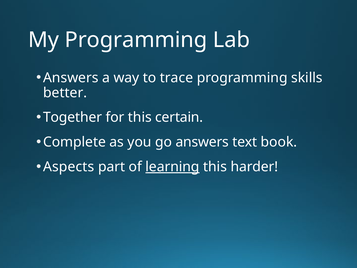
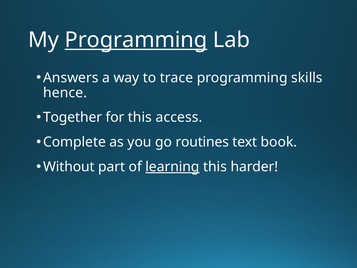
Programming at (136, 40) underline: none -> present
better: better -> hence
certain: certain -> access
go answers: answers -> routines
Aspects: Aspects -> Without
